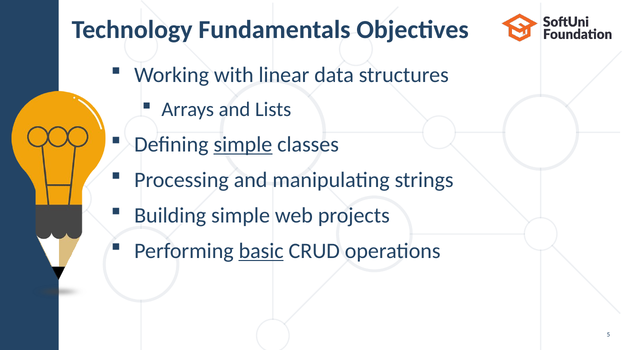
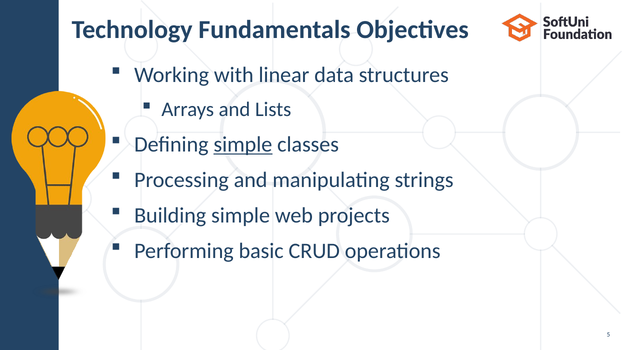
basic underline: present -> none
